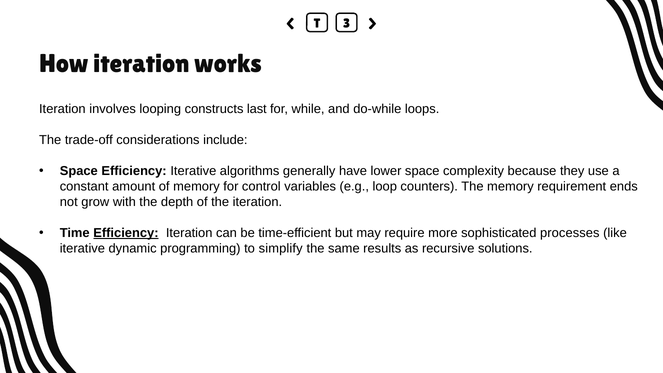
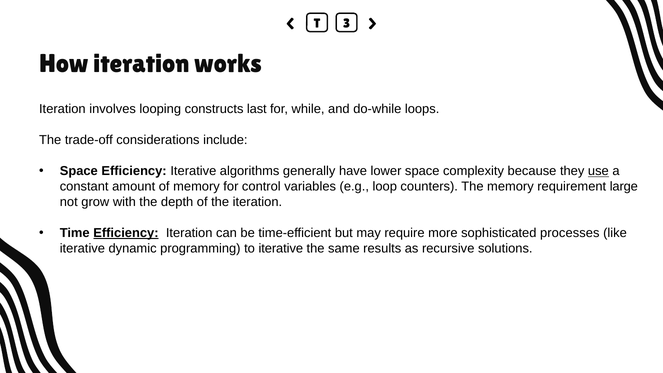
use underline: none -> present
ends: ends -> large
to simplify: simplify -> iterative
